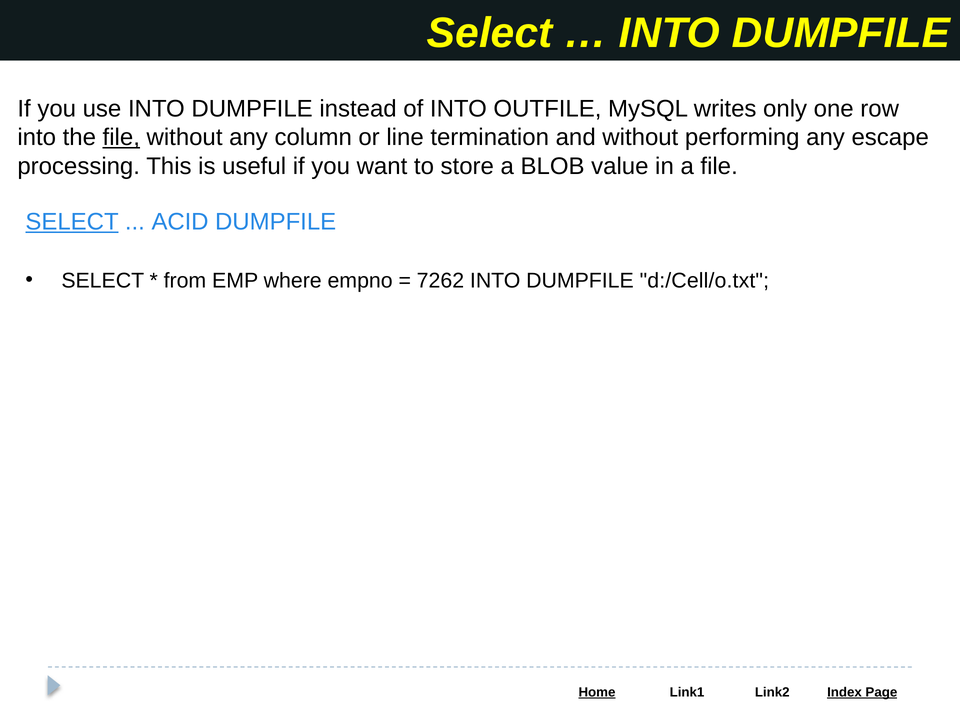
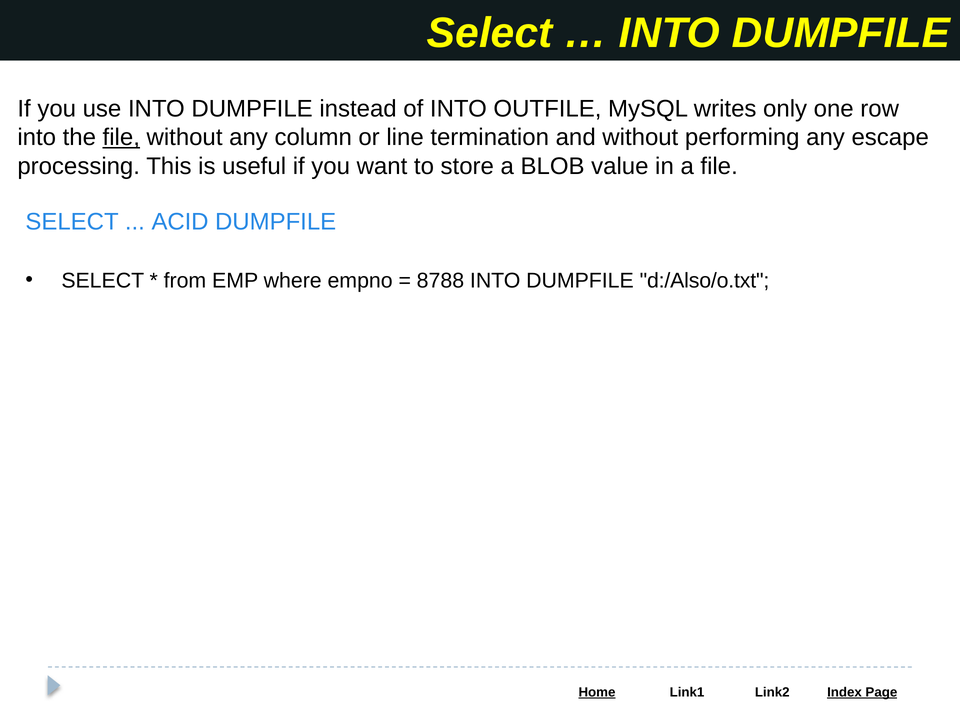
SELECT at (72, 222) underline: present -> none
7262: 7262 -> 8788
d:/Cell/o.txt: d:/Cell/o.txt -> d:/Also/o.txt
